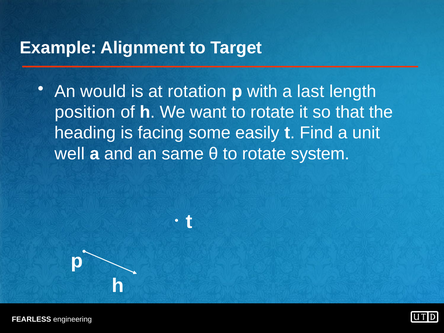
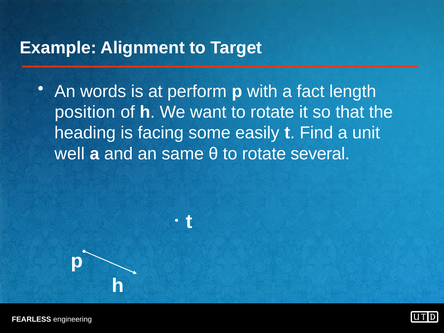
would: would -> words
rotation: rotation -> perform
last: last -> fact
system: system -> several
